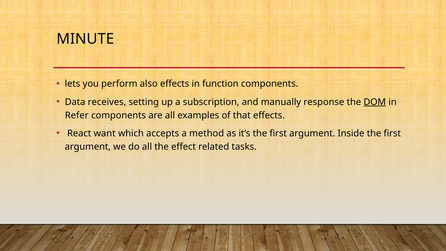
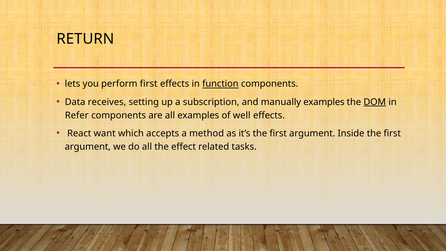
MINUTE: MINUTE -> RETURN
perform also: also -> first
function underline: none -> present
manually response: response -> examples
that: that -> well
